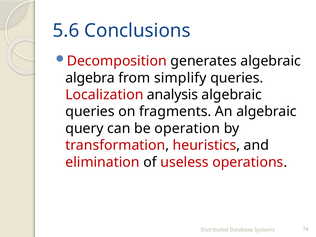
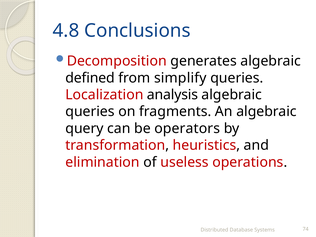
5.6: 5.6 -> 4.8
algebra: algebra -> defined
operation: operation -> operators
